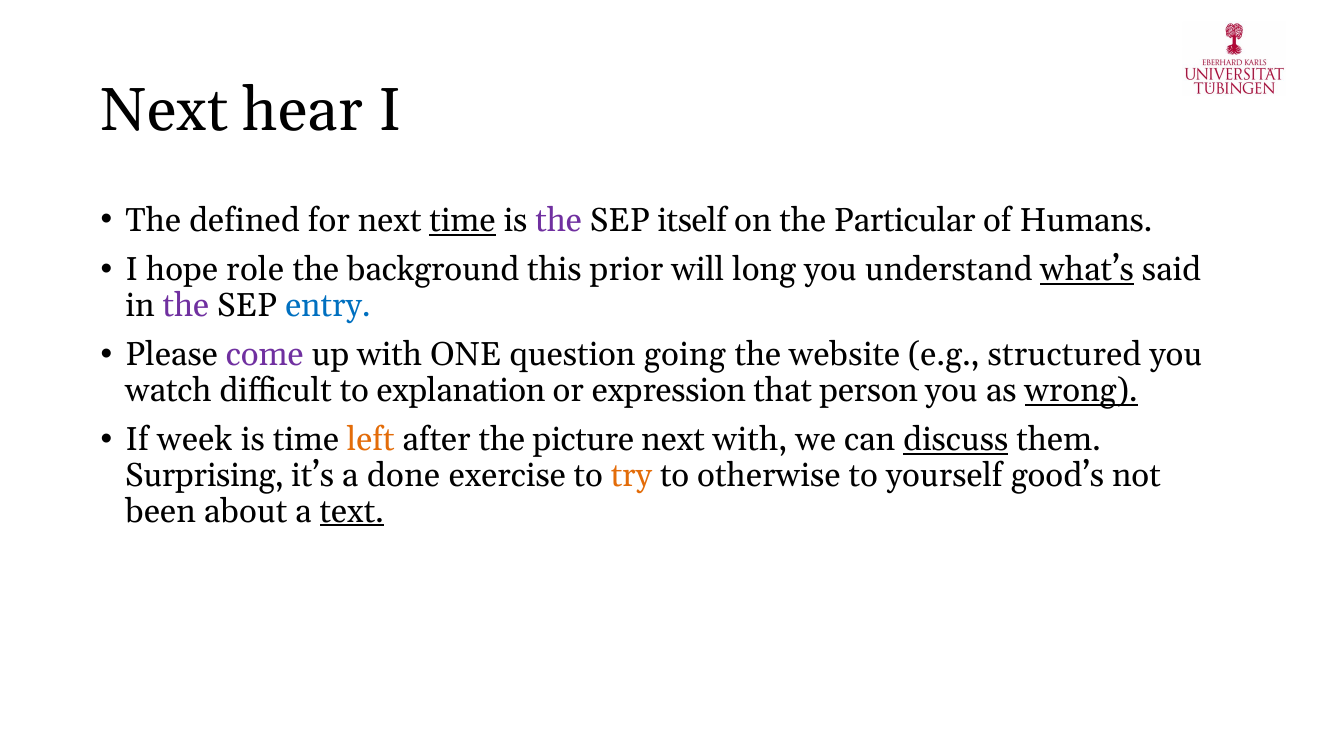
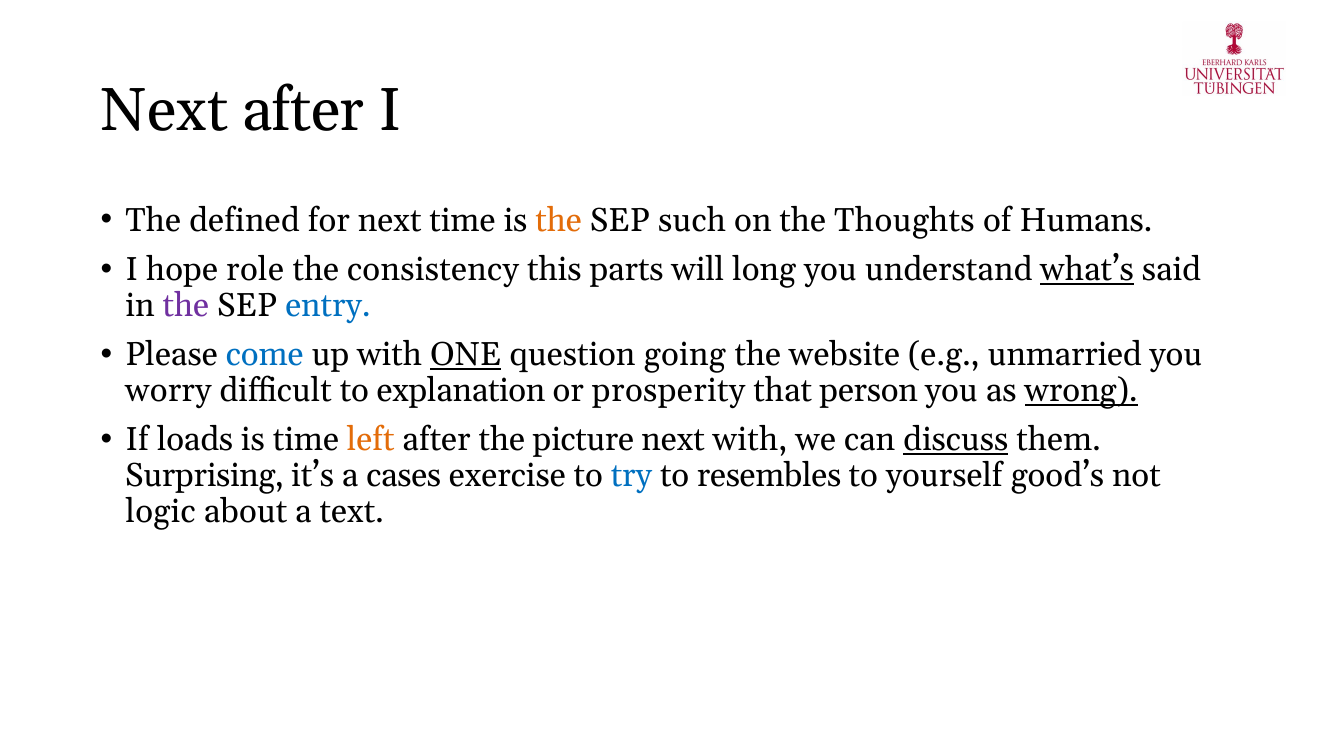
Next hear: hear -> after
time at (462, 220) underline: present -> none
the at (559, 220) colour: purple -> orange
itself: itself -> such
Particular: Particular -> Thoughts
background: background -> consistency
prior: prior -> parts
come colour: purple -> blue
ONE underline: none -> present
structured: structured -> unmarried
watch: watch -> worry
expression: expression -> prosperity
week: week -> loads
done: done -> cases
try colour: orange -> blue
otherwise: otherwise -> resembles
been: been -> logic
text underline: present -> none
